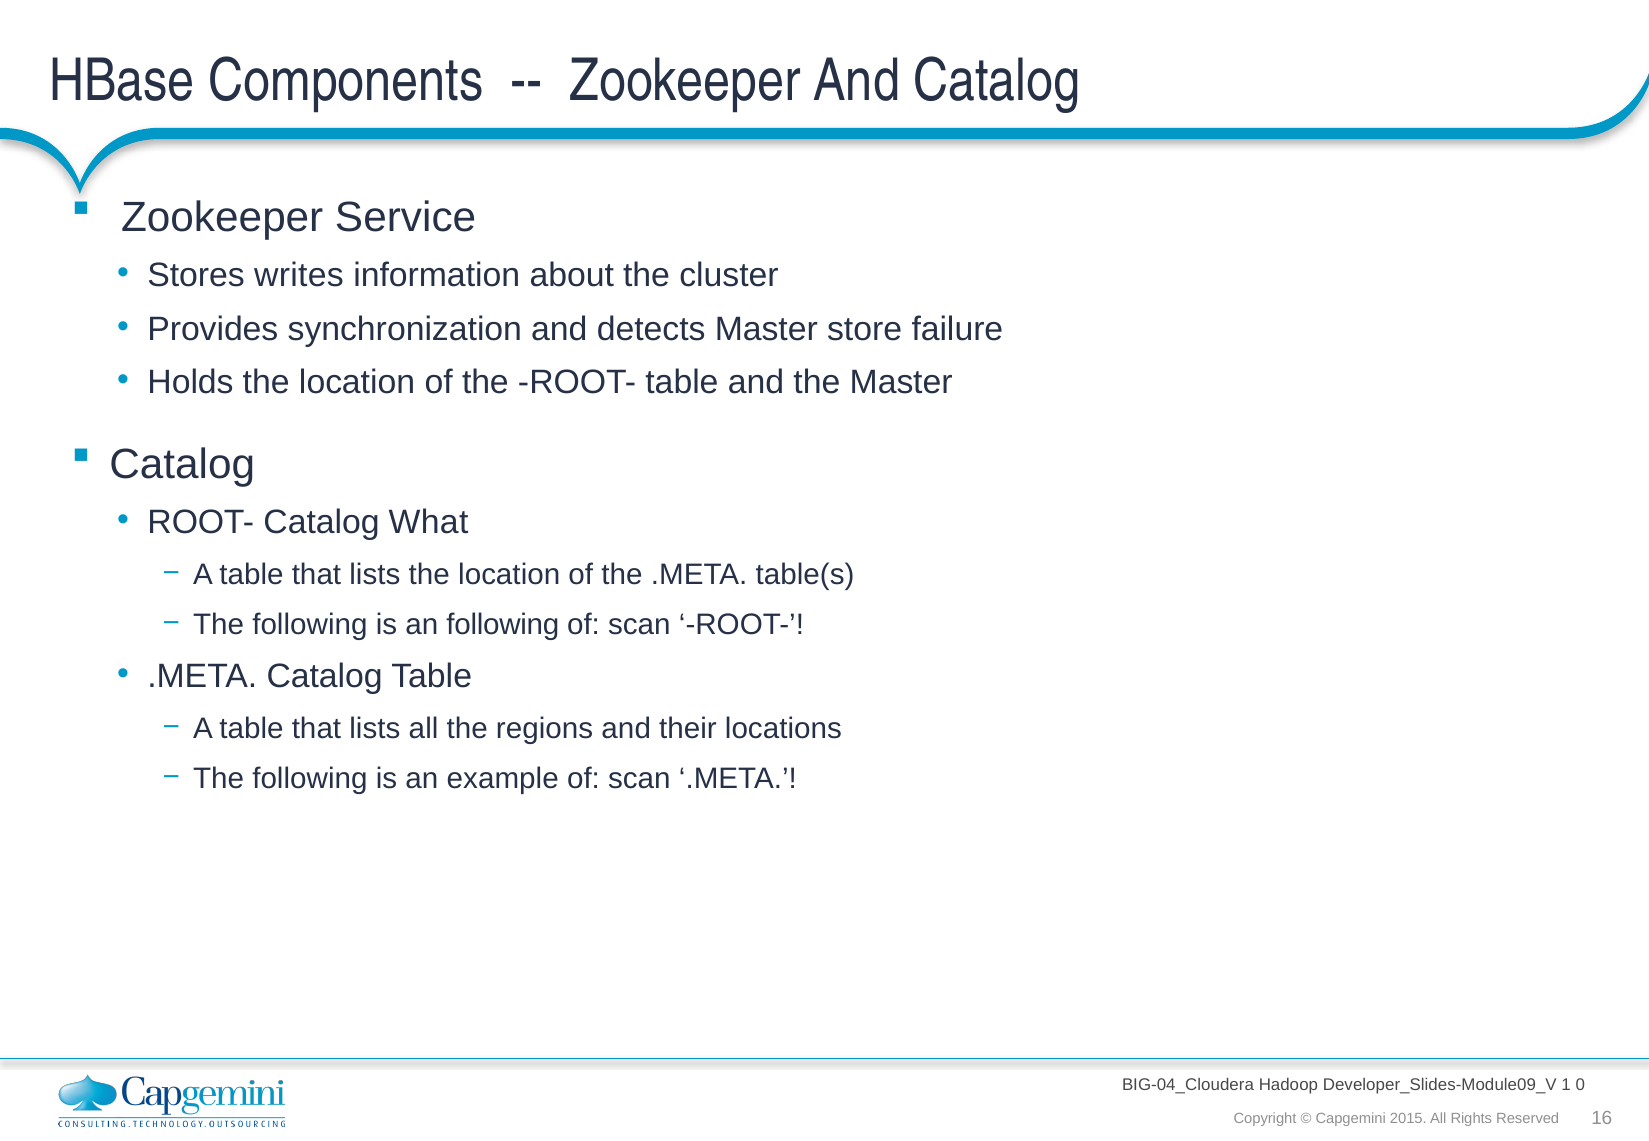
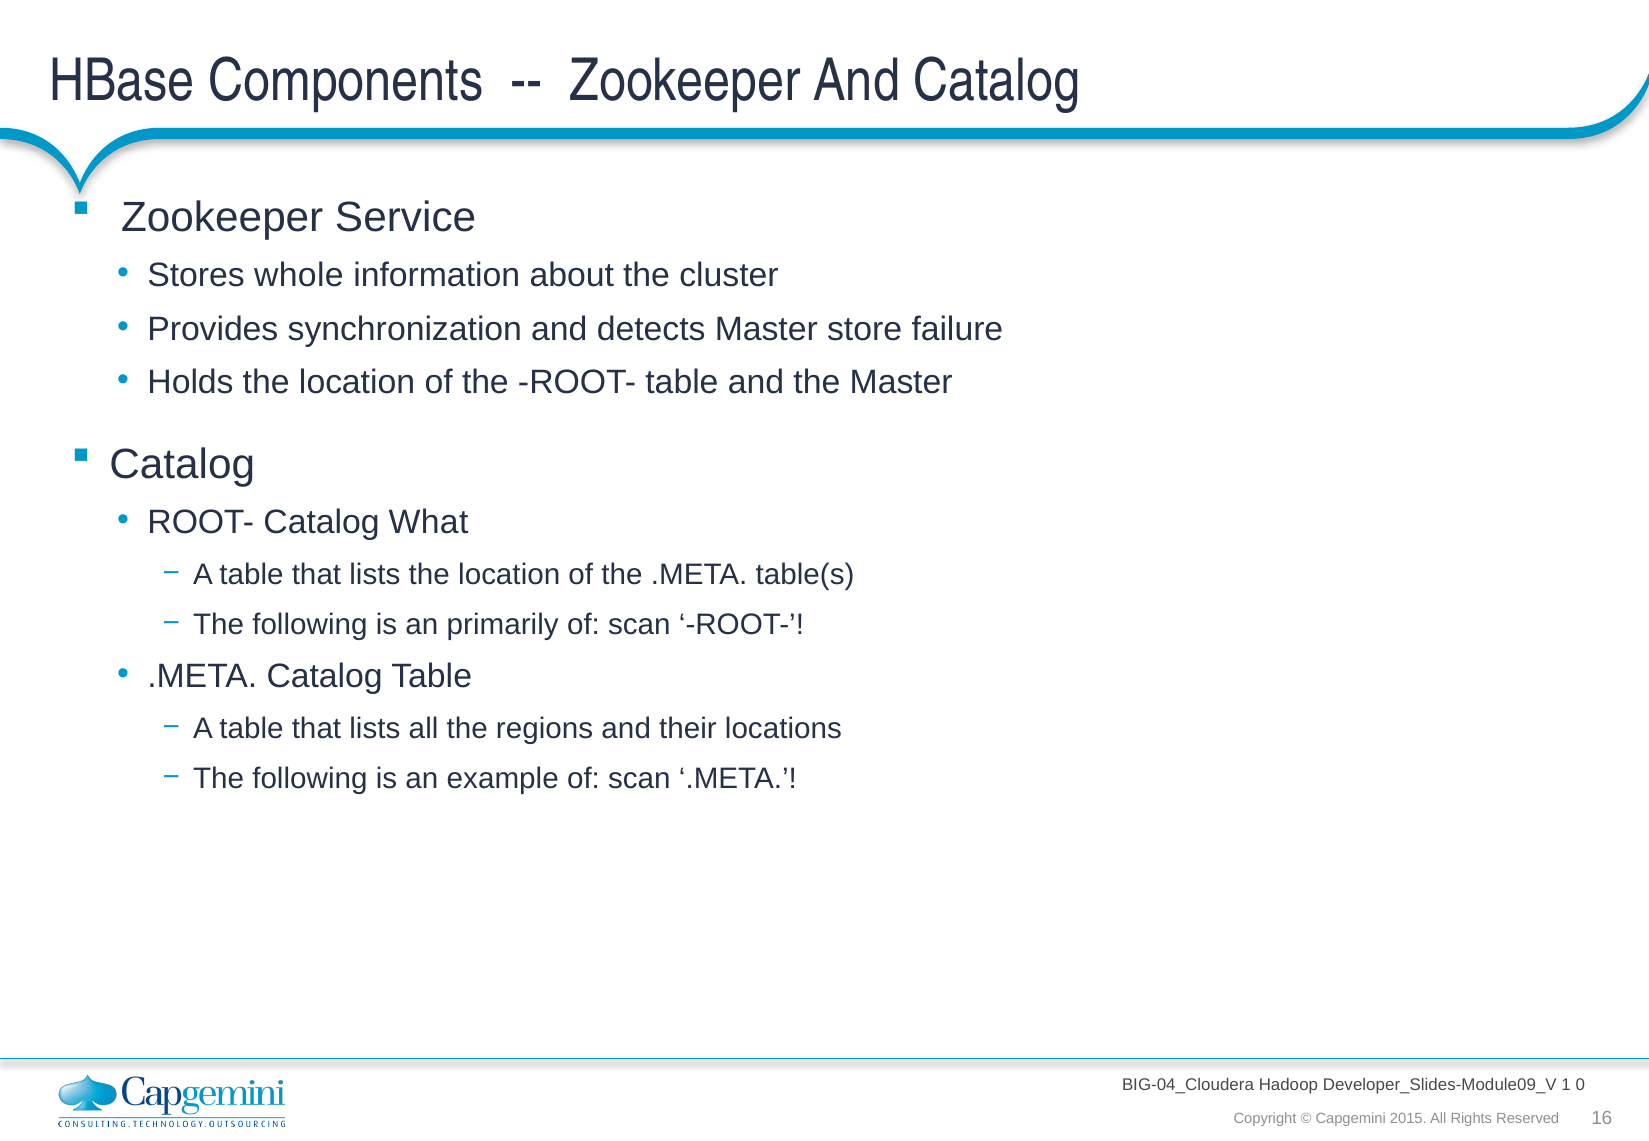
writes: writes -> whole
an following: following -> primarily
